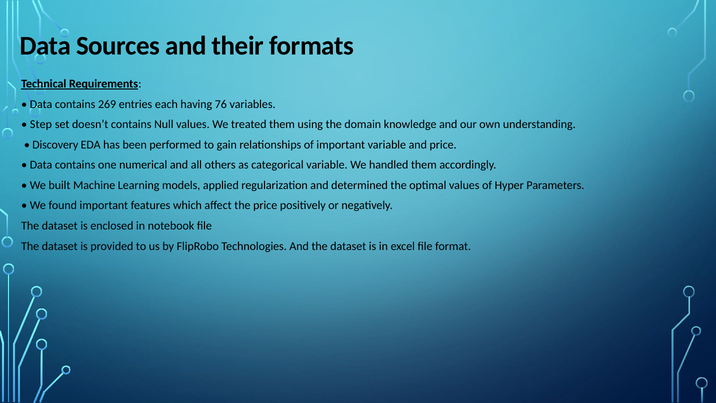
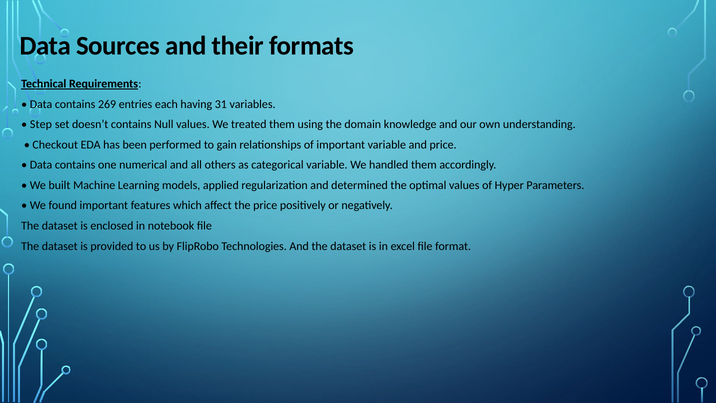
76: 76 -> 31
Discovery: Discovery -> Checkout
